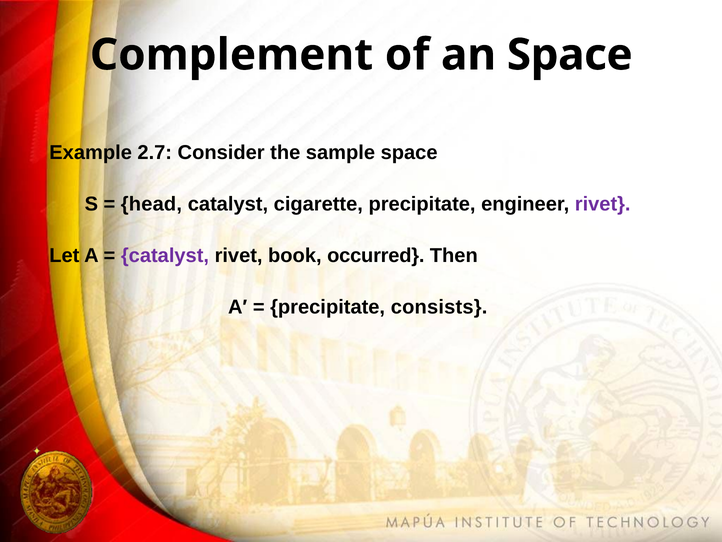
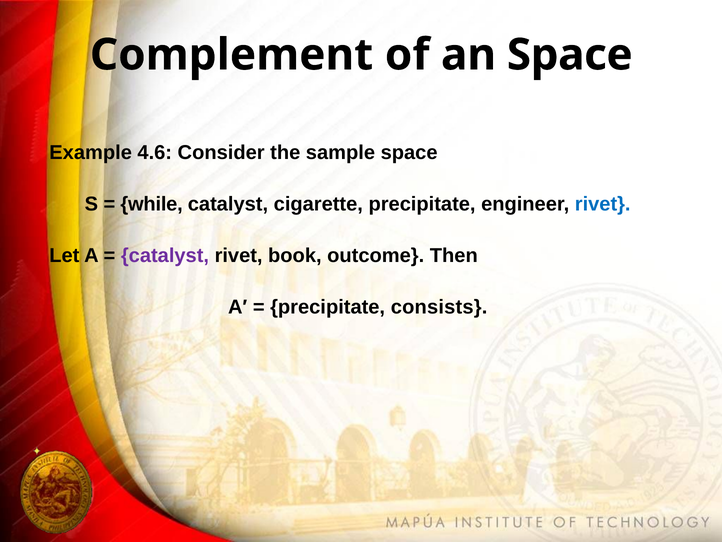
2.7: 2.7 -> 4.6
head: head -> while
rivet at (603, 204) colour: purple -> blue
occurred: occurred -> outcome
